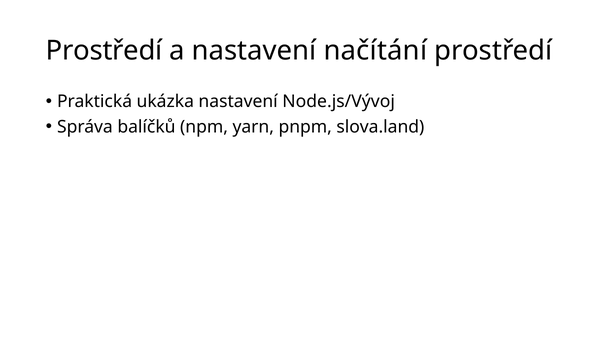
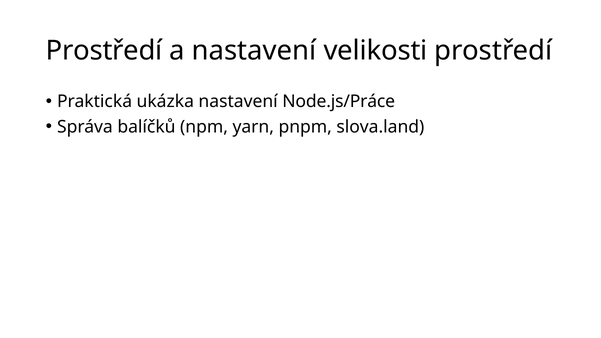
načítání: načítání -> velikosti
Node.js/Vývoj: Node.js/Vývoj -> Node.js/Práce
